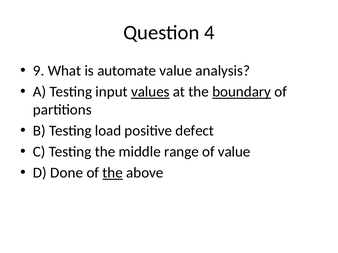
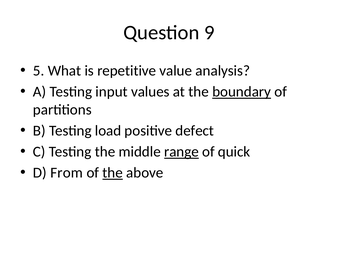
4: 4 -> 9
9: 9 -> 5
automate: automate -> repetitive
values underline: present -> none
range underline: none -> present
of value: value -> quick
Done: Done -> From
